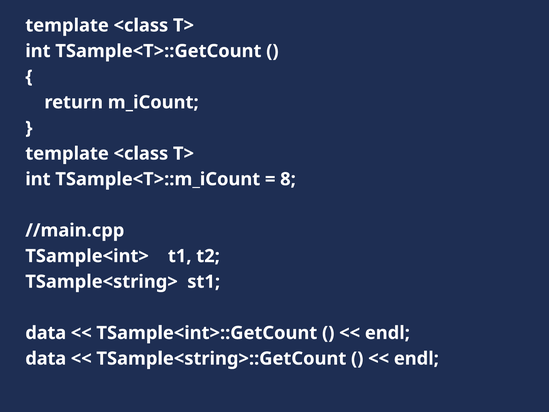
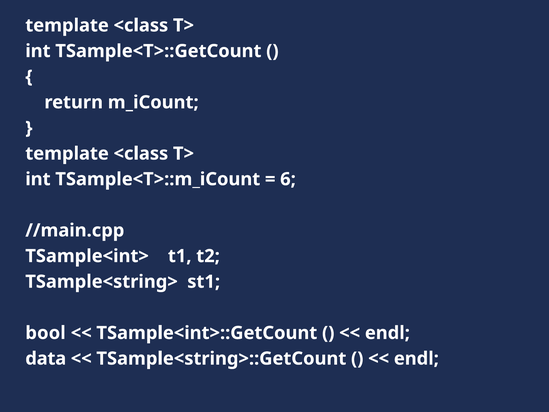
8: 8 -> 6
data at (46, 333): data -> bool
